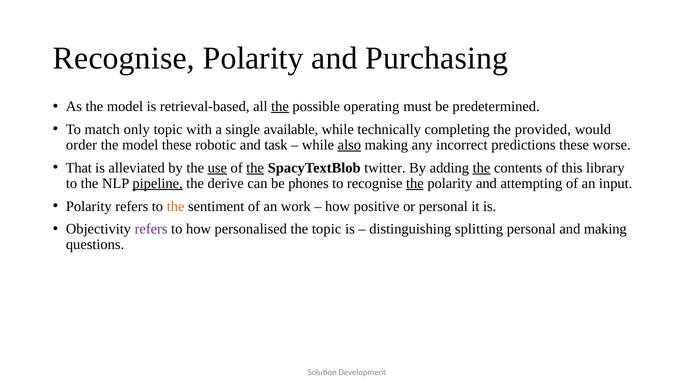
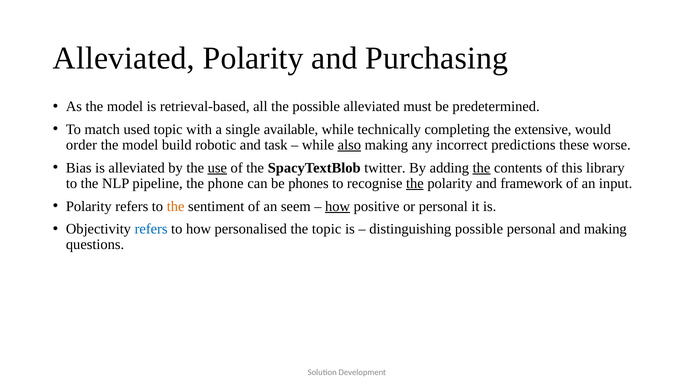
Recognise at (124, 58): Recognise -> Alleviated
the at (280, 107) underline: present -> none
possible operating: operating -> alleviated
only: only -> used
provided: provided -> extensive
model these: these -> build
That: That -> Bias
the at (255, 168) underline: present -> none
pipeline underline: present -> none
derive: derive -> phone
attempting: attempting -> framework
work: work -> seem
how at (338, 206) underline: none -> present
refers at (151, 229) colour: purple -> blue
distinguishing splitting: splitting -> possible
